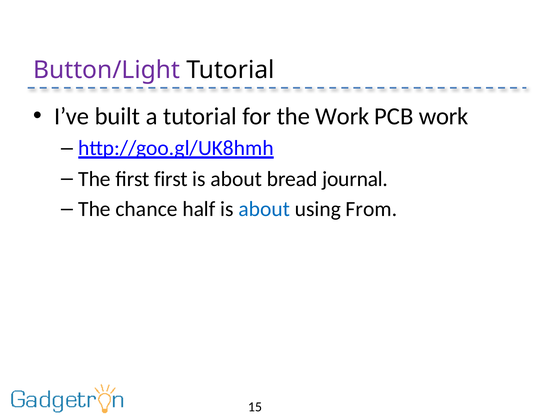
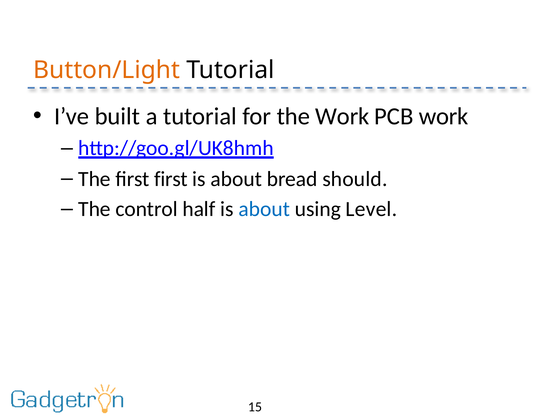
Button/Light colour: purple -> orange
journal: journal -> should
chance: chance -> control
From: From -> Level
